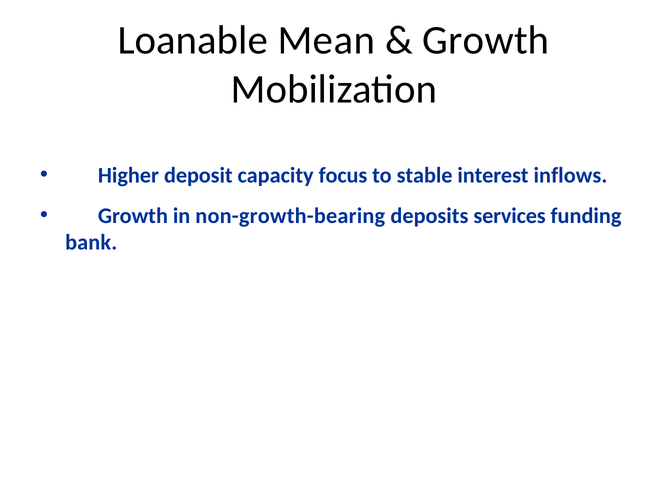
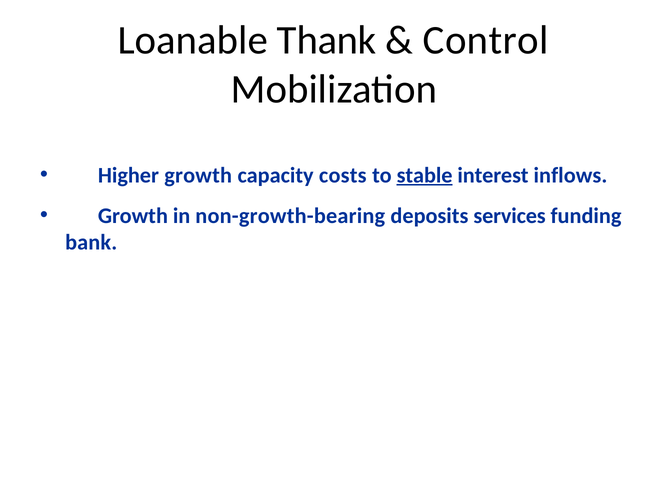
Mean: Mean -> Thank
Growth: Growth -> Control
deposit: deposit -> growth
focus: focus -> costs
stable underline: none -> present
